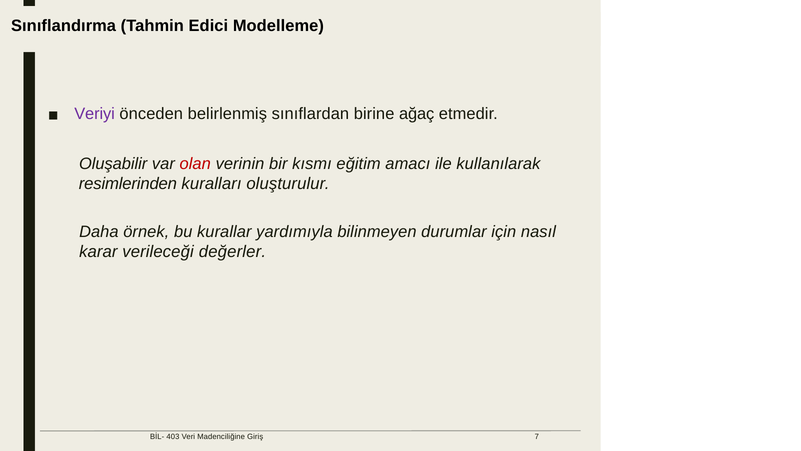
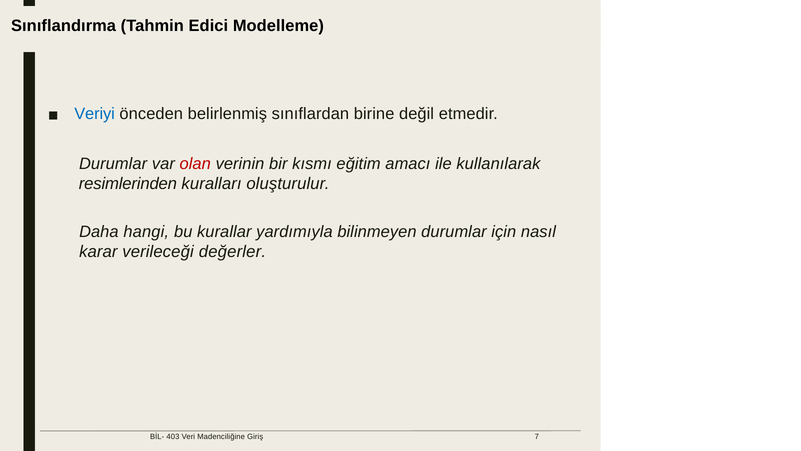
Veriyi colour: purple -> blue
ağaç: ağaç -> değil
Oluşabilir at (113, 164): Oluşabilir -> Durumlar
örnek: örnek -> hangi
